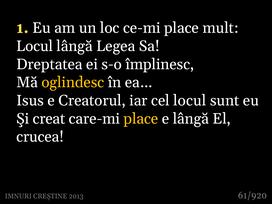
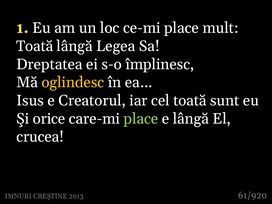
Locul at (35, 46): Locul -> Toată
cel locul: locul -> toată
creat: creat -> orice
place at (141, 119) colour: yellow -> light green
